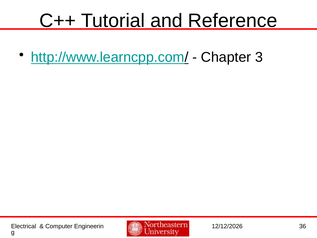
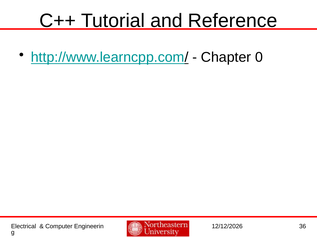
3: 3 -> 0
